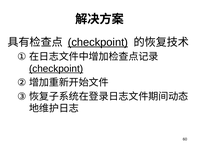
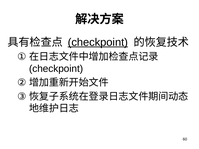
checkpoint at (56, 69) underline: present -> none
